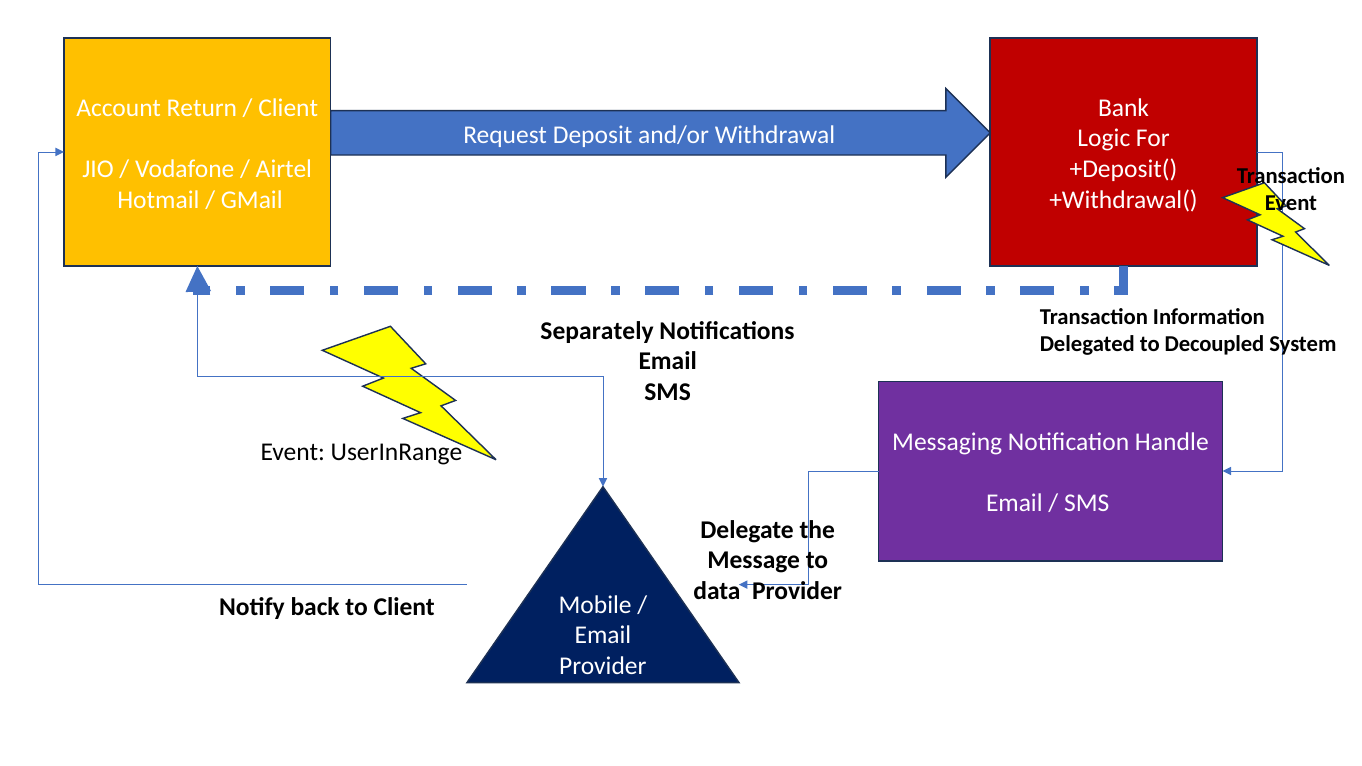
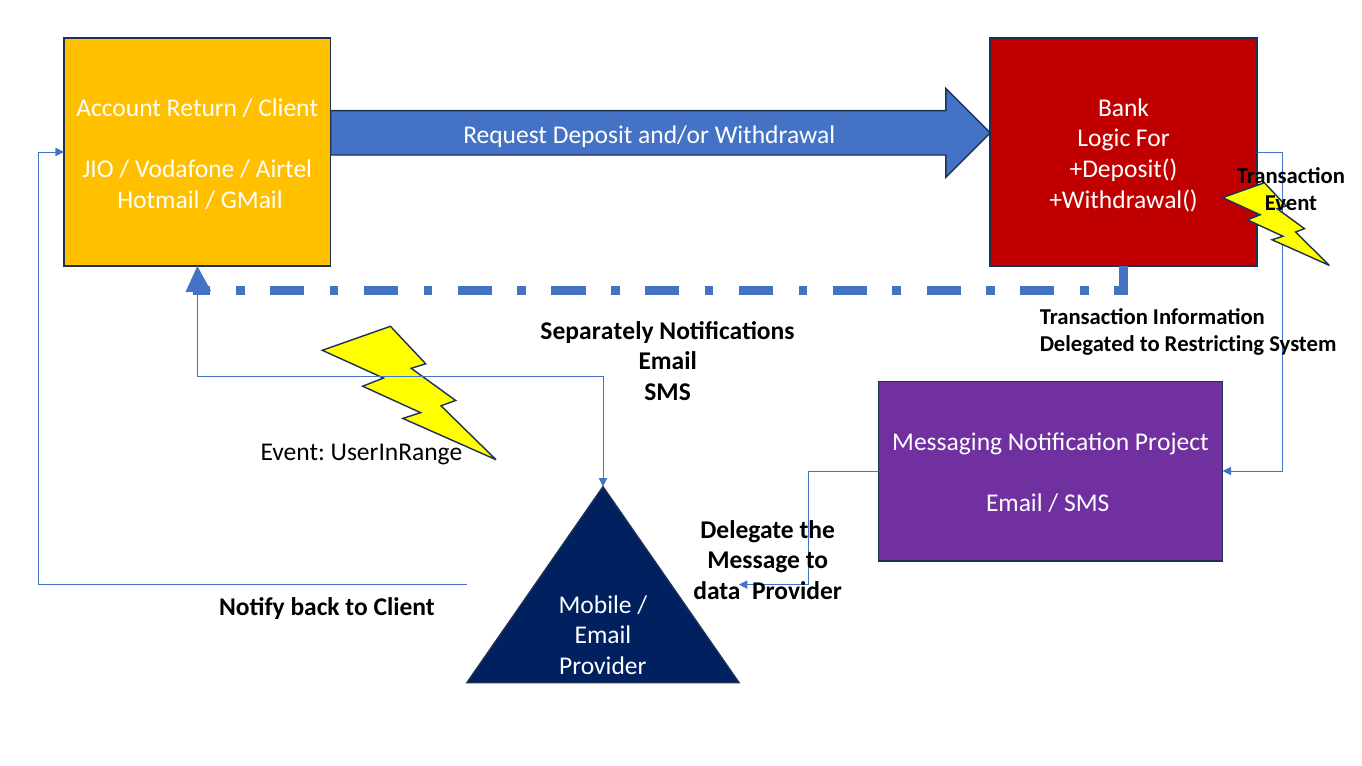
Decoupled: Decoupled -> Restricting
Handle: Handle -> Project
